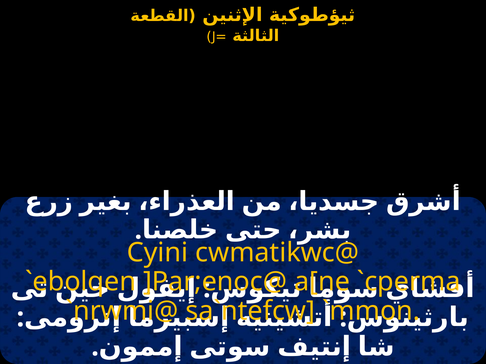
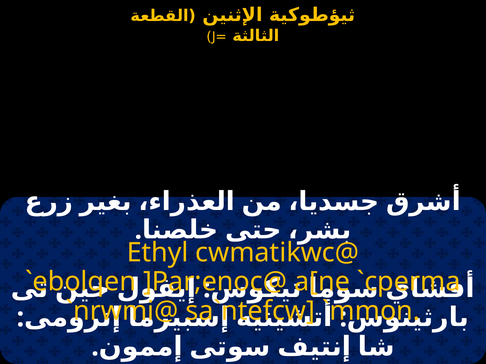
Cyini: Cyini -> Ethyl
